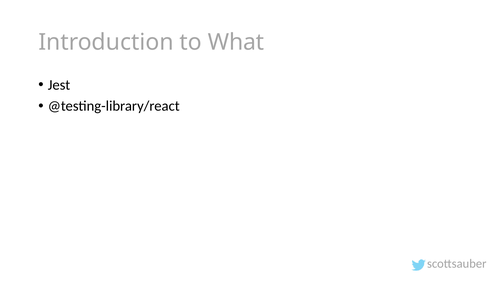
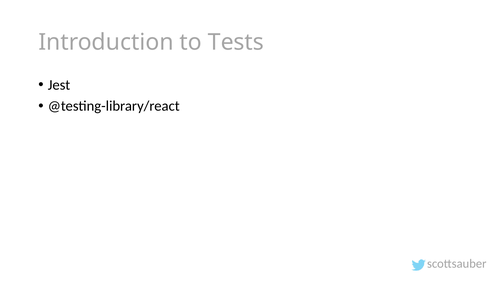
What: What -> Tests
